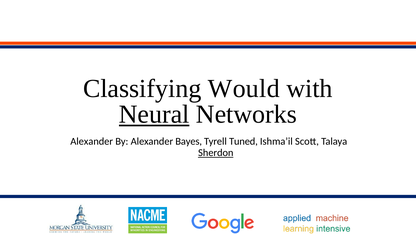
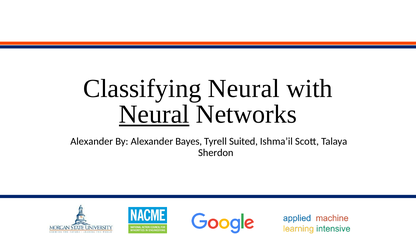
Classifying Would: Would -> Neural
Tuned: Tuned -> Suited
Sherdon underline: present -> none
